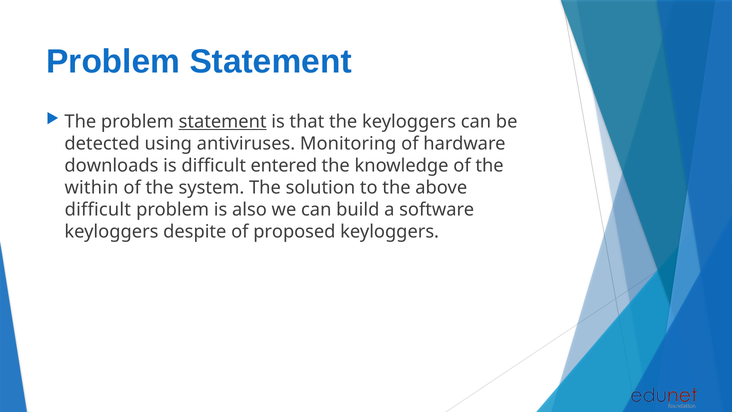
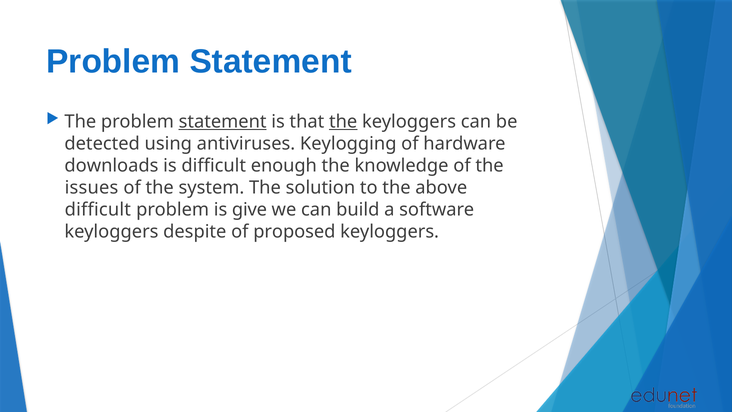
the at (343, 122) underline: none -> present
Monitoring: Monitoring -> Keylogging
entered: entered -> enough
within: within -> issues
also: also -> give
